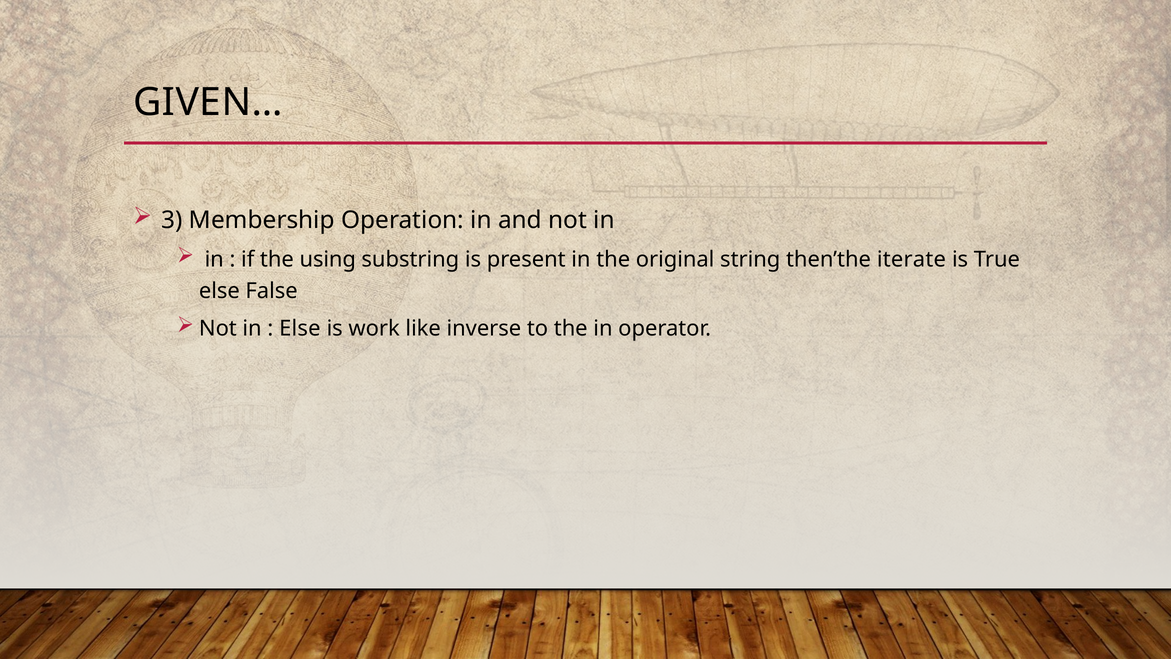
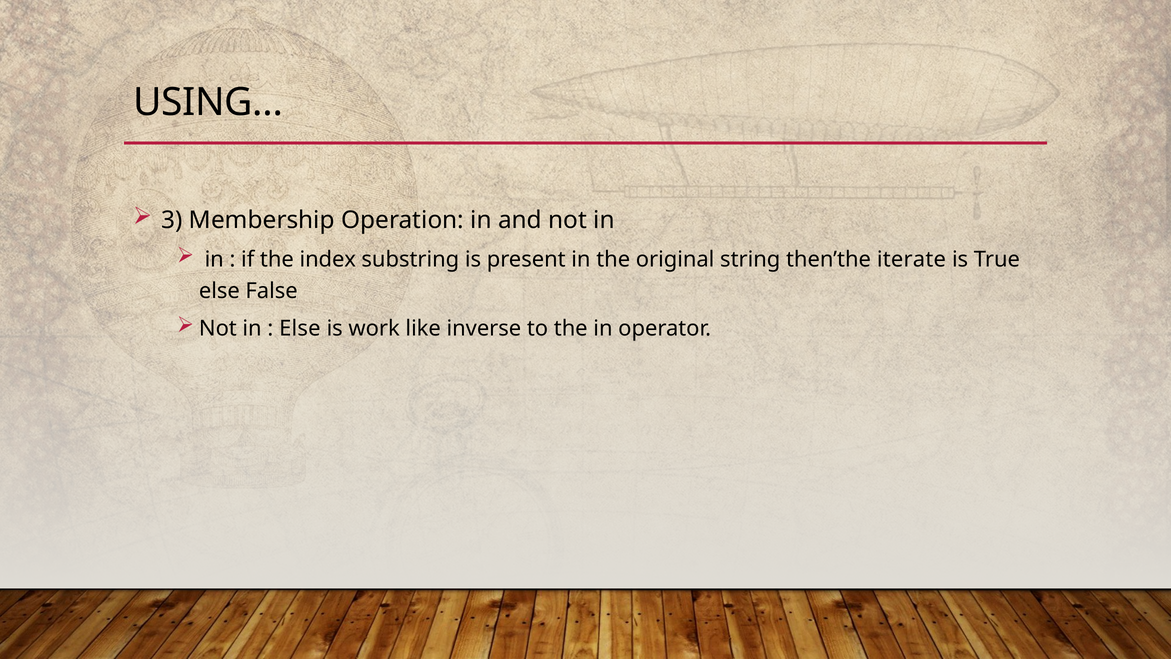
GIVEN…: GIVEN… -> USING…
using: using -> index
